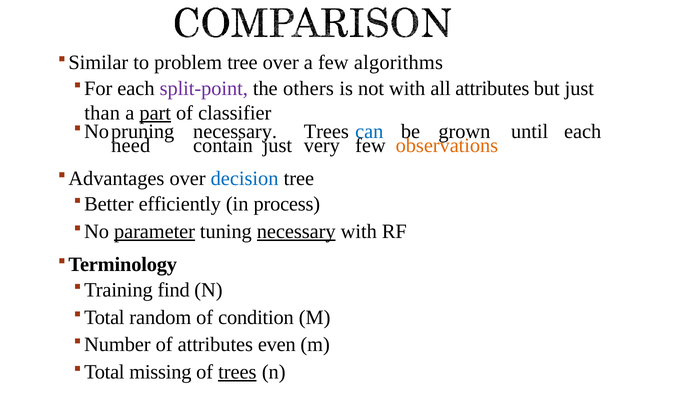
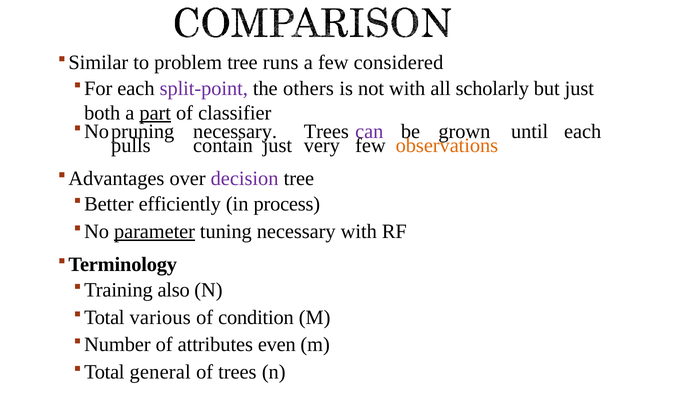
tree over: over -> runs
algorithms: algorithms -> considered
all attributes: attributes -> scholarly
than: than -> both
can colour: blue -> purple
need: need -> pulls
decision colour: blue -> purple
necessary at (296, 232) underline: present -> none
find: find -> also
random: random -> various
missing: missing -> general
trees at (237, 372) underline: present -> none
